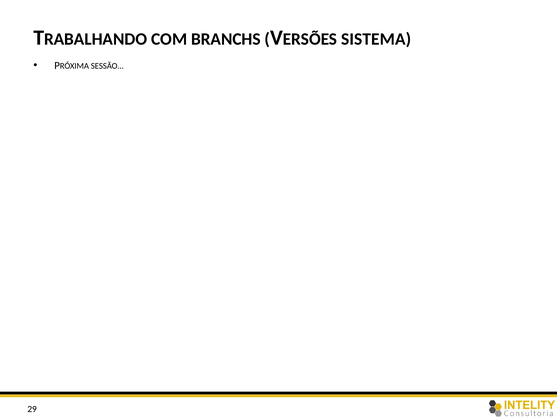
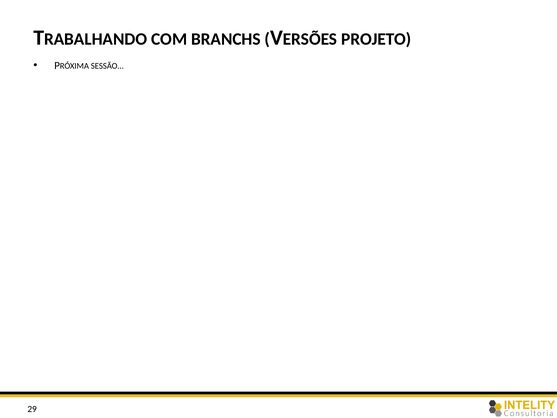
SISTEMA: SISTEMA -> PROJETO
